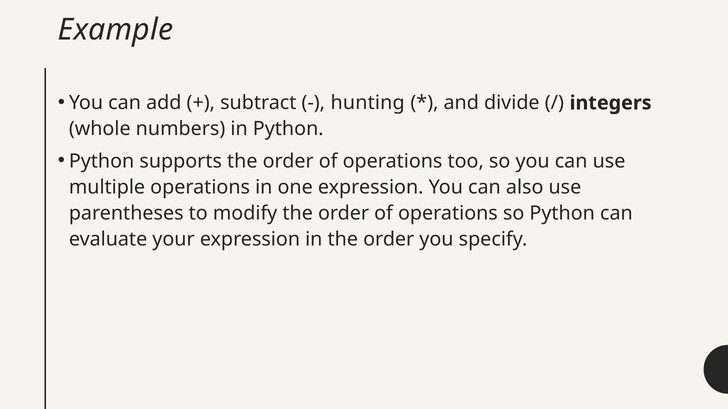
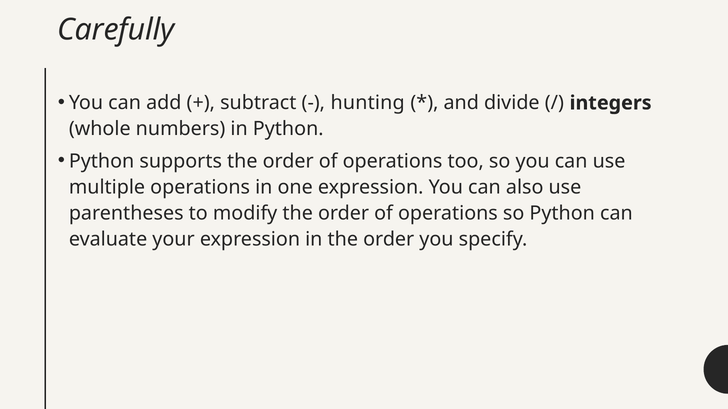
Example: Example -> Carefully
